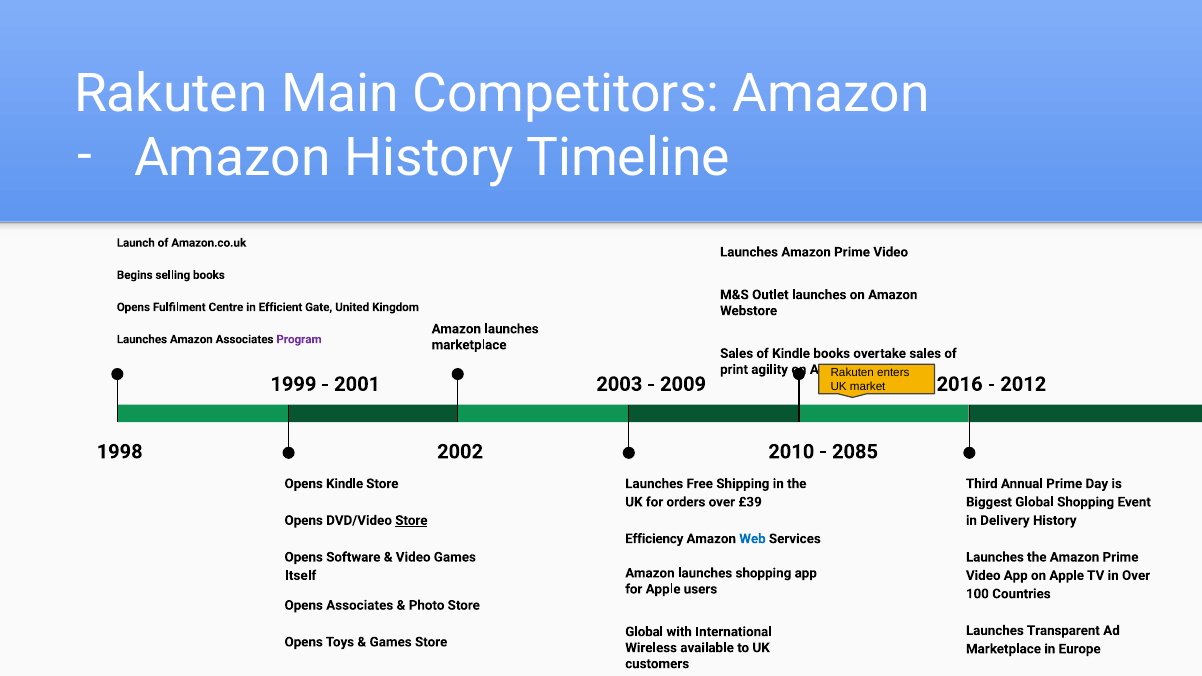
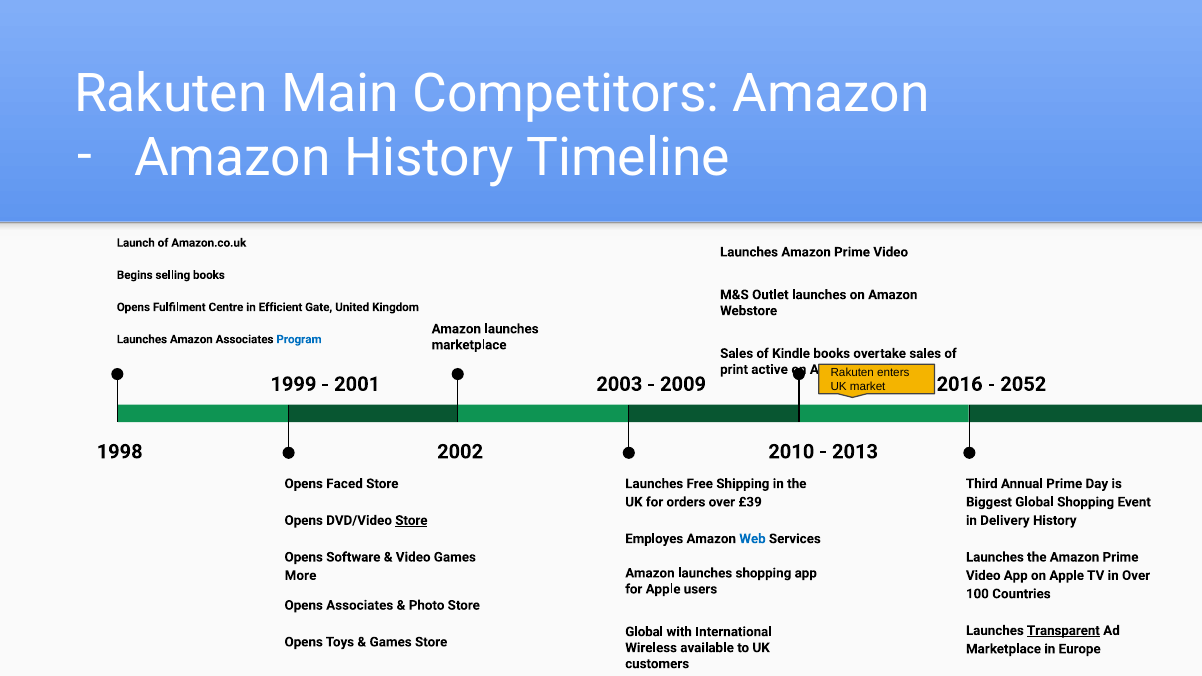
Program colour: purple -> blue
agility: agility -> active
2012: 2012 -> 2052
2085: 2085 -> 2013
Opens Kindle: Kindle -> Faced
Efficiency: Efficiency -> Employes
Itself: Itself -> More
Transparent underline: none -> present
